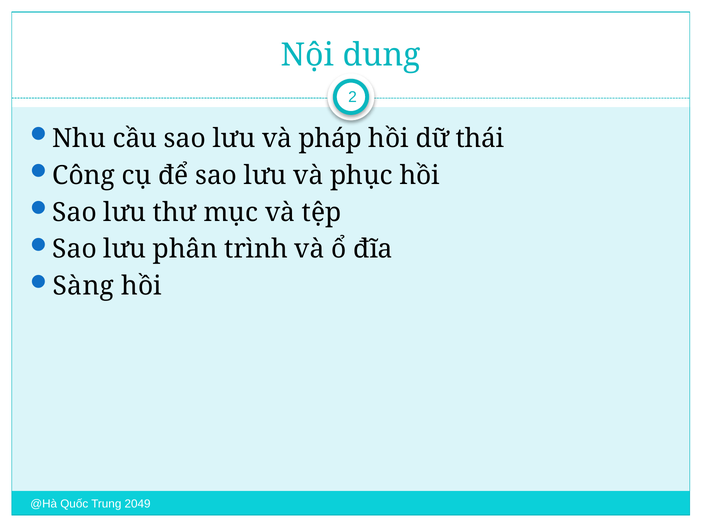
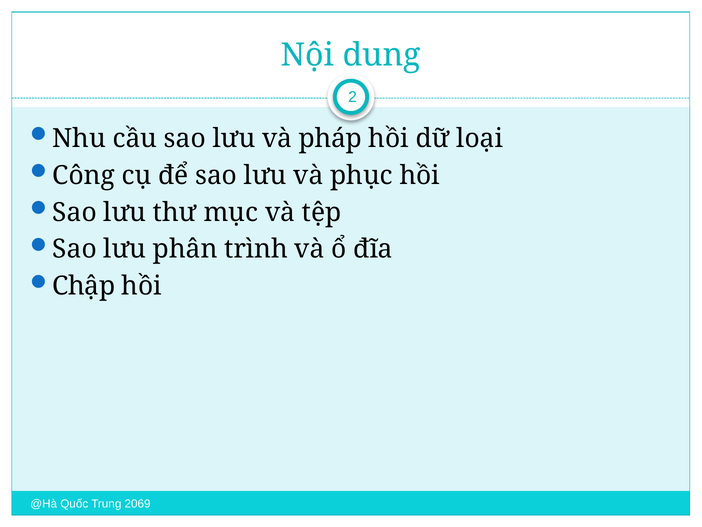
thái: thái -> loại
Sàng: Sàng -> Chập
2049: 2049 -> 2069
